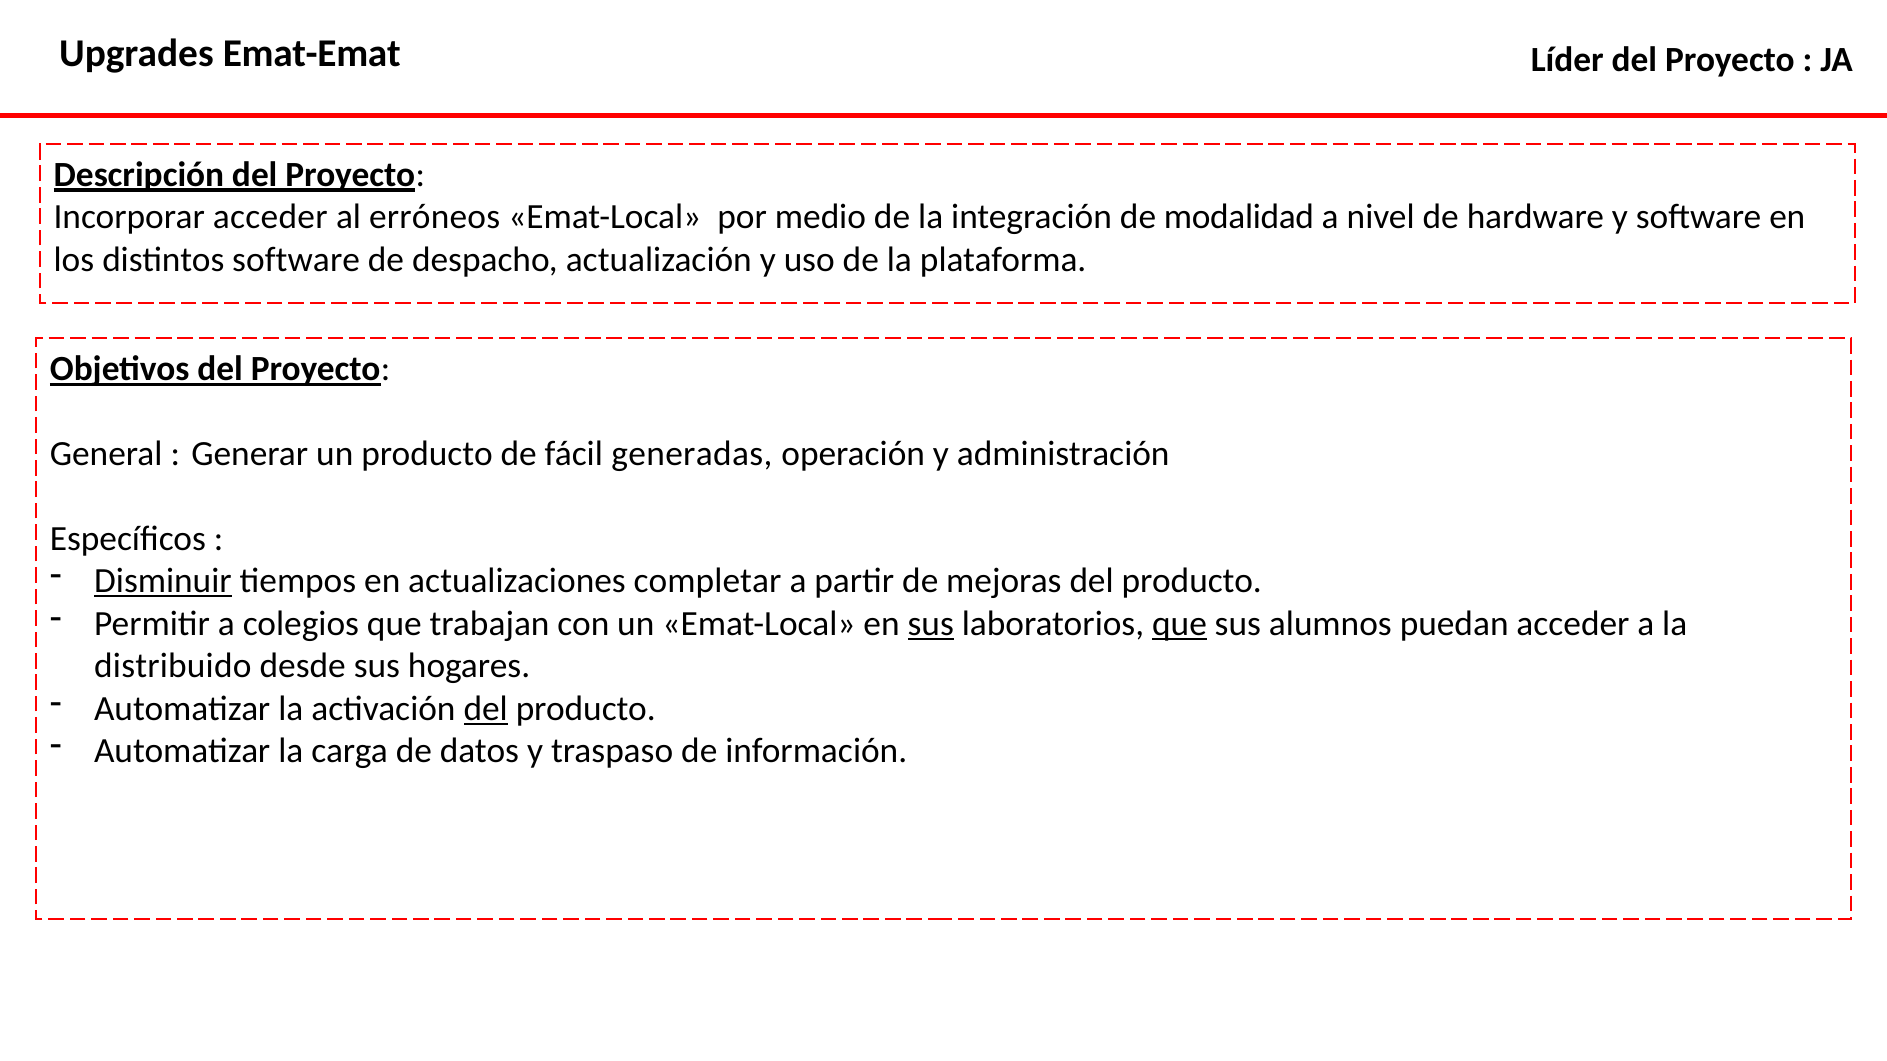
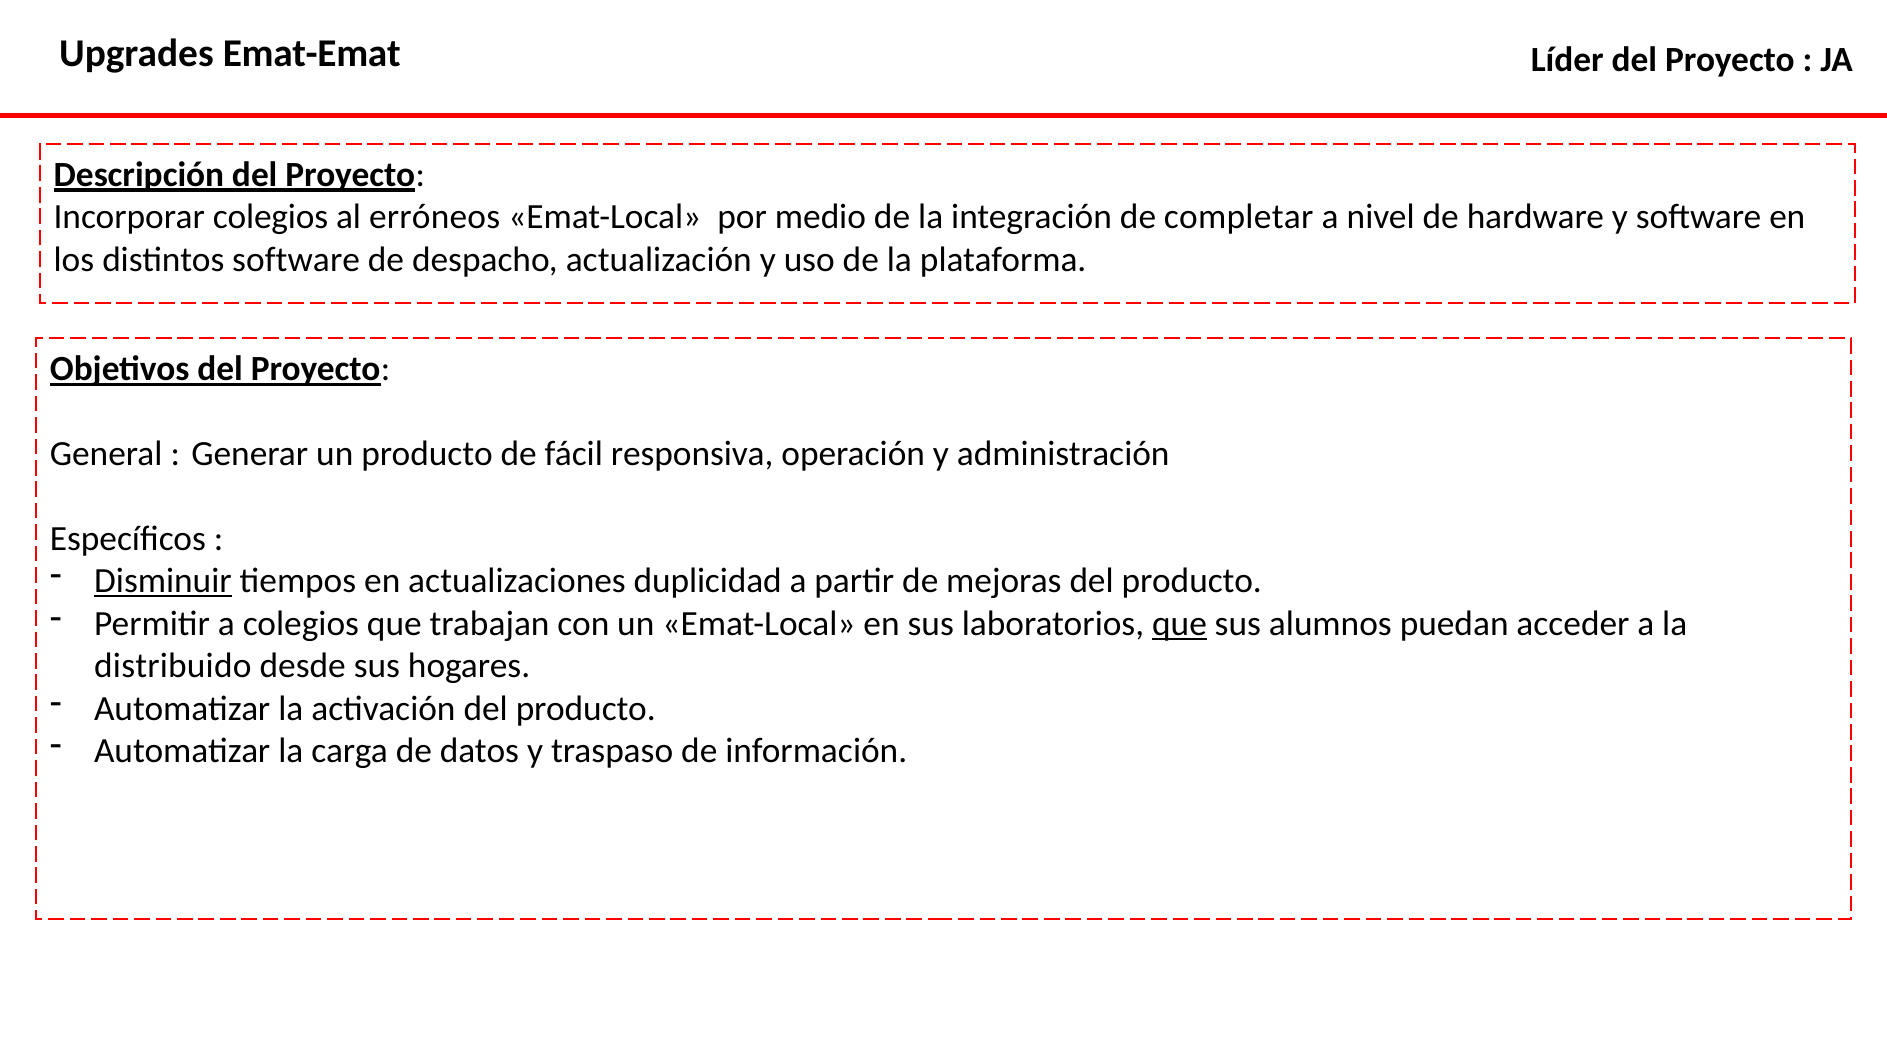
Incorporar acceder: acceder -> colegios
modalidad: modalidad -> completar
generadas: generadas -> responsiva
completar: completar -> duplicidad
sus at (931, 624) underline: present -> none
del at (486, 709) underline: present -> none
